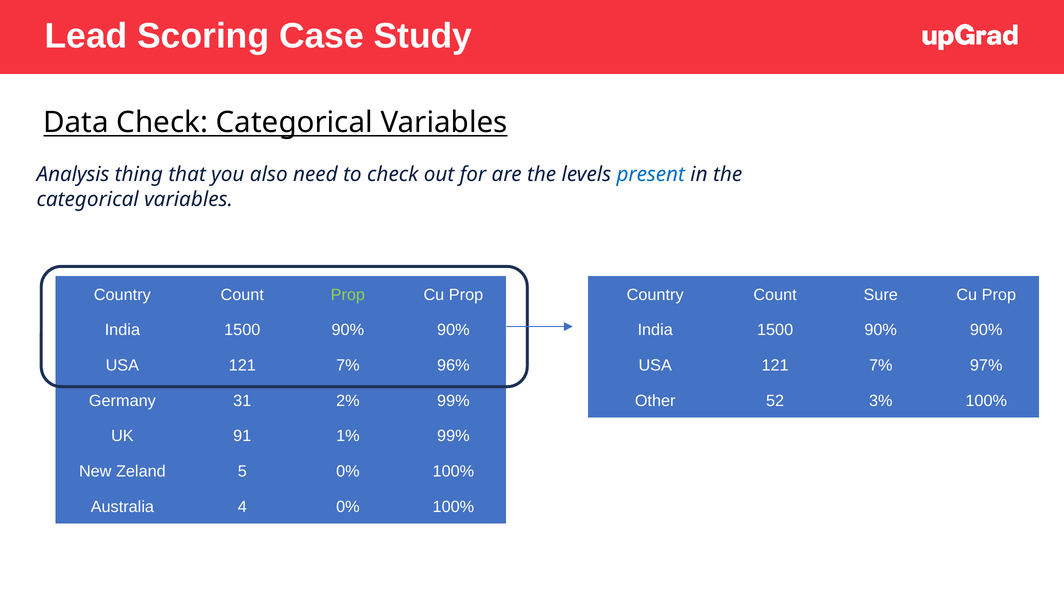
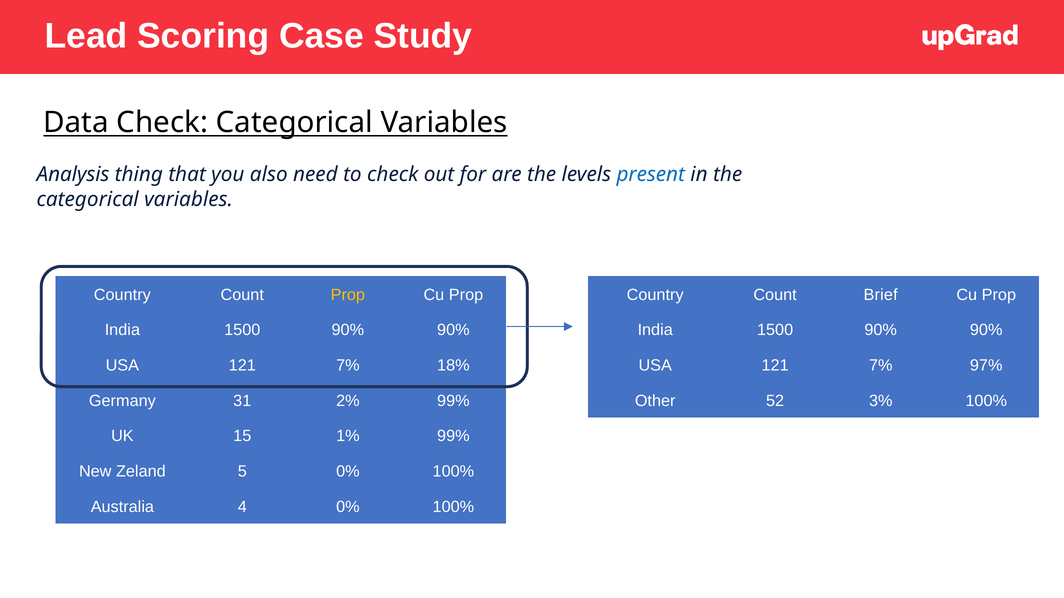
Prop at (348, 295) colour: light green -> yellow
Sure: Sure -> Brief
96%: 96% -> 18%
91: 91 -> 15
